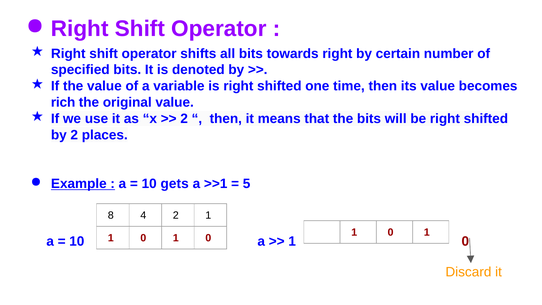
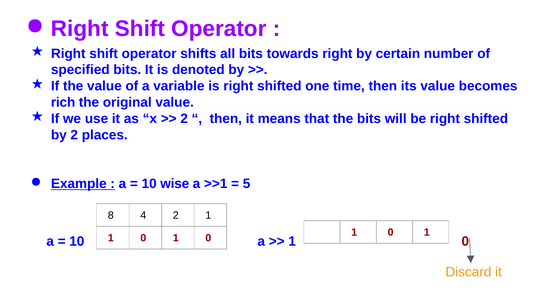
gets: gets -> wise
